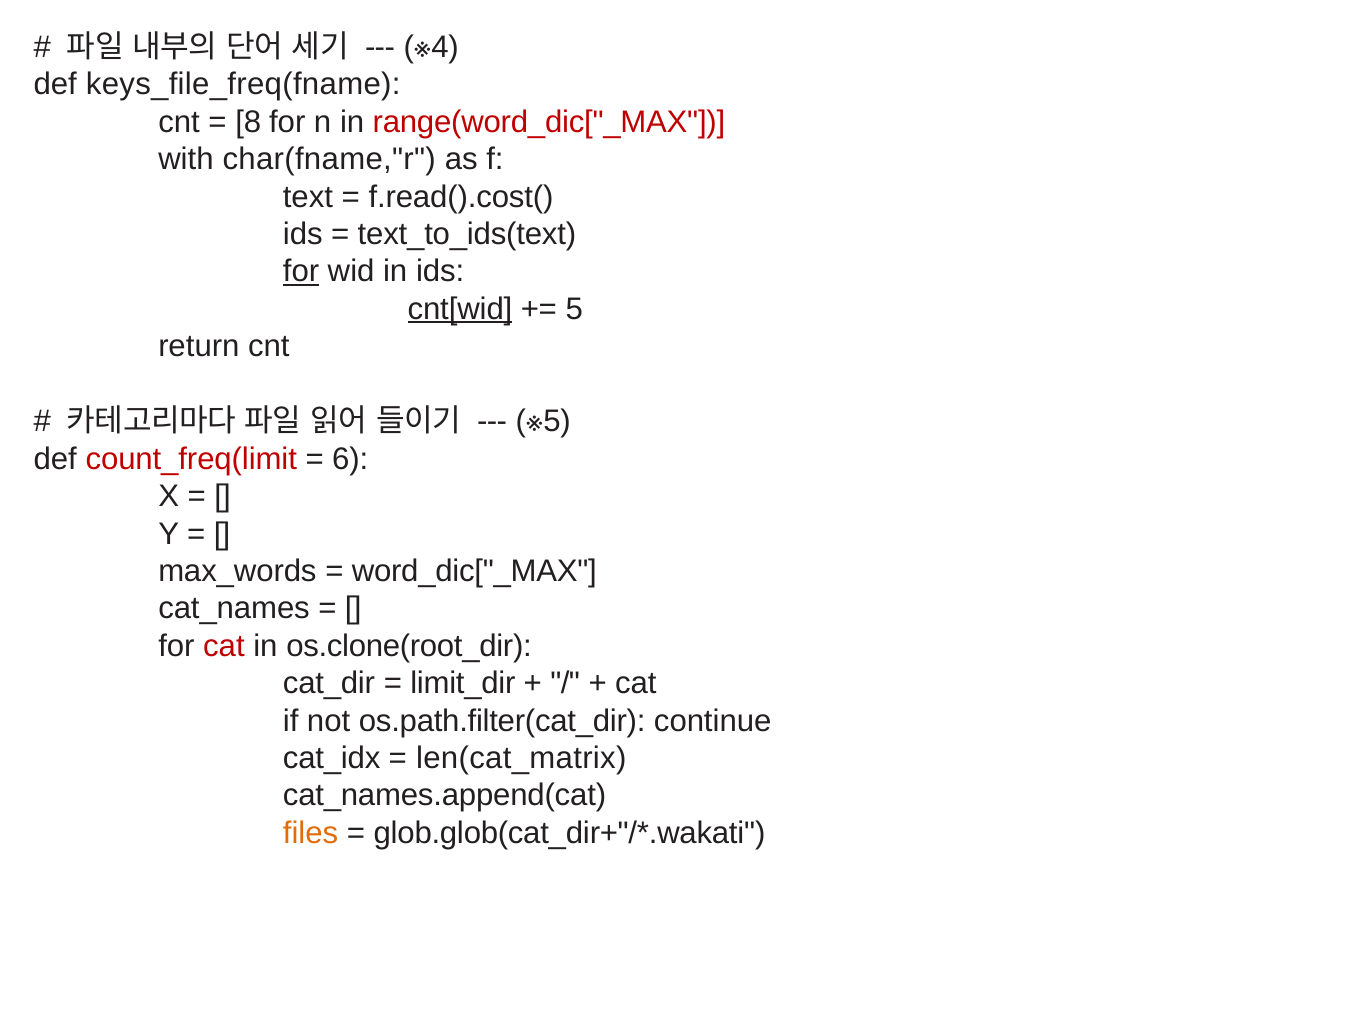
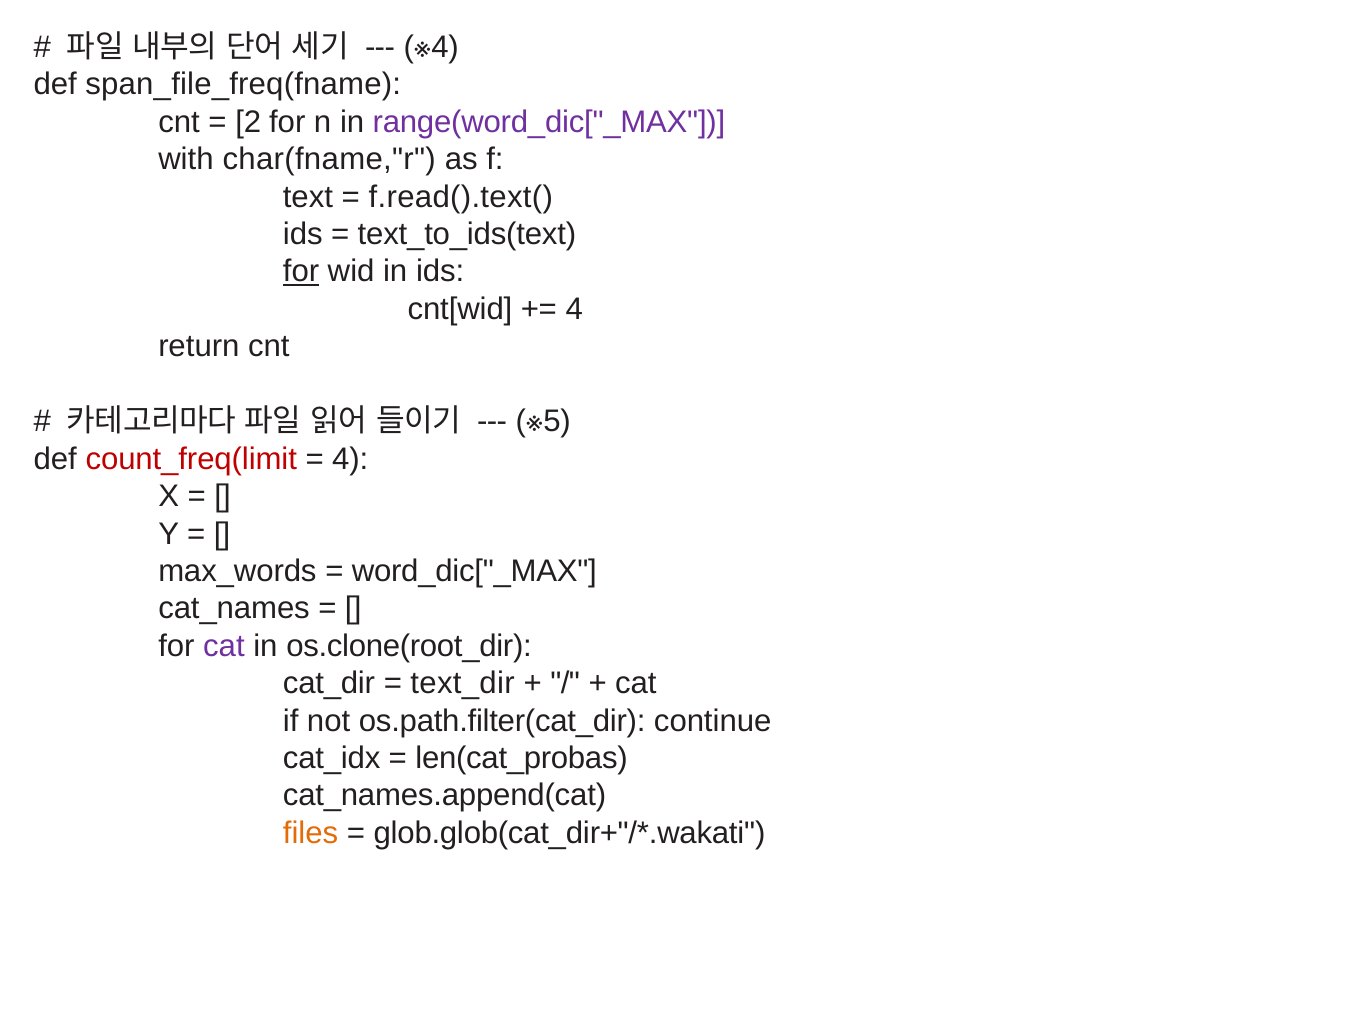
keys_file_freq(fname: keys_file_freq(fname -> span_file_freq(fname
8: 8 -> 2
range(word_dic["_MAX colour: red -> purple
f.read().cost(: f.read().cost( -> f.read().text(
cnt[wid underline: present -> none
5 at (574, 309): 5 -> 4
6 at (350, 459): 6 -> 4
cat at (224, 646) colour: red -> purple
limit_dir: limit_dir -> text_dir
len(cat_matrix: len(cat_matrix -> len(cat_probas
